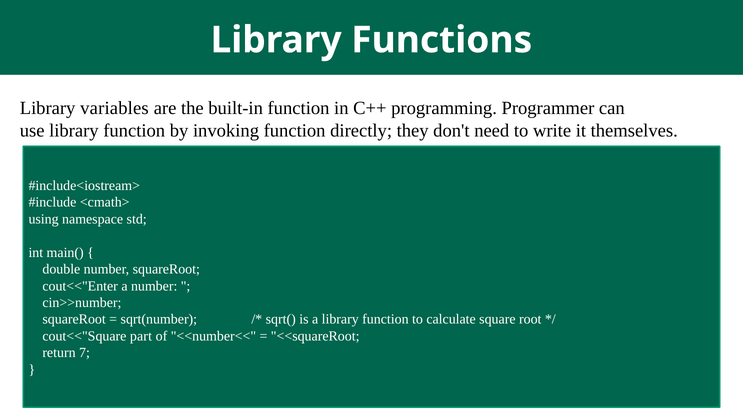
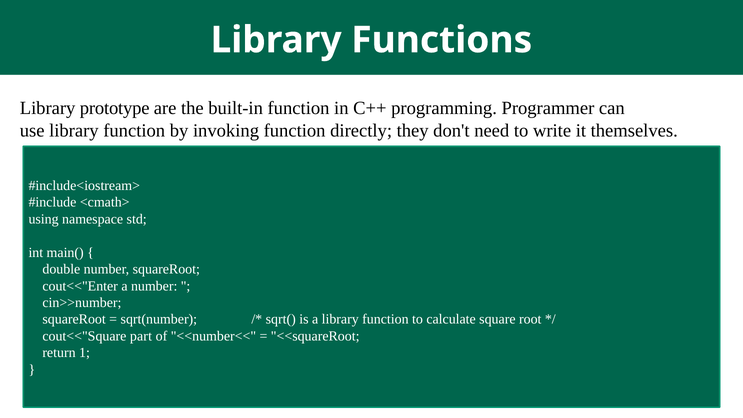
variables: variables -> prototype
7: 7 -> 1
